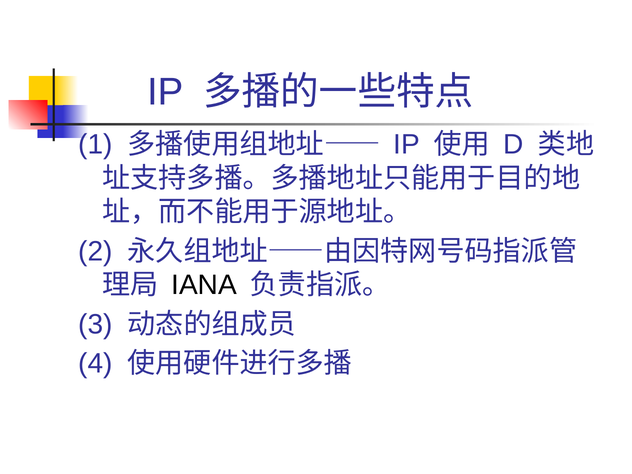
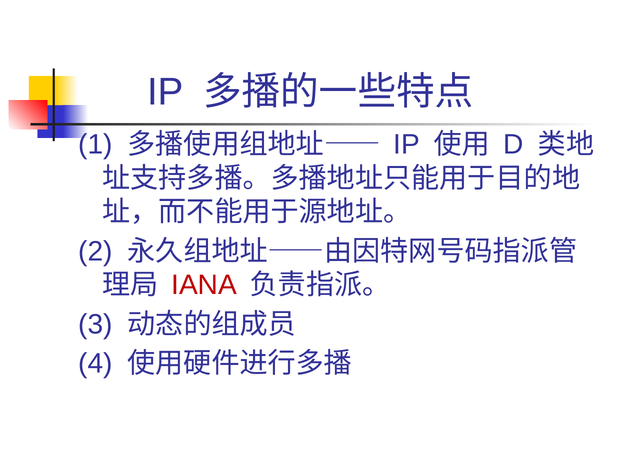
IANA colour: black -> red
